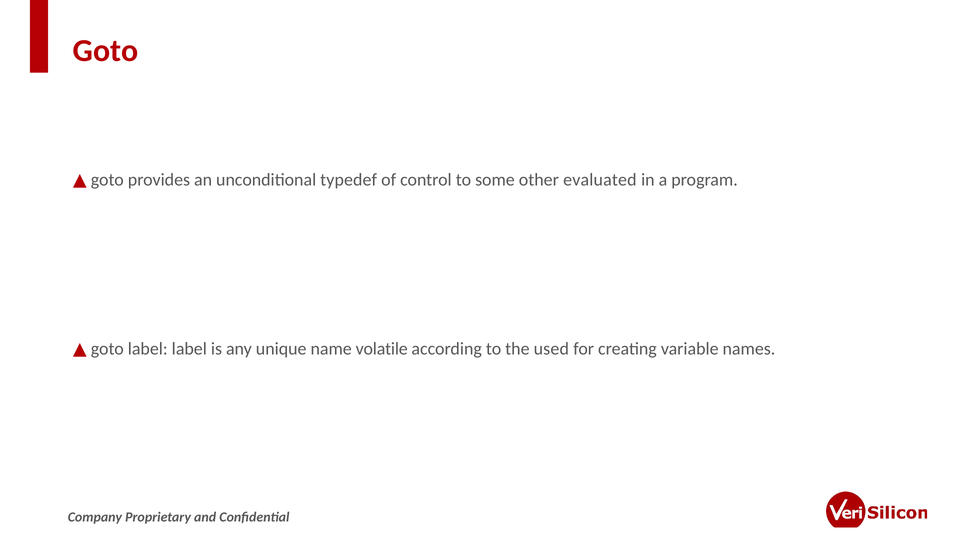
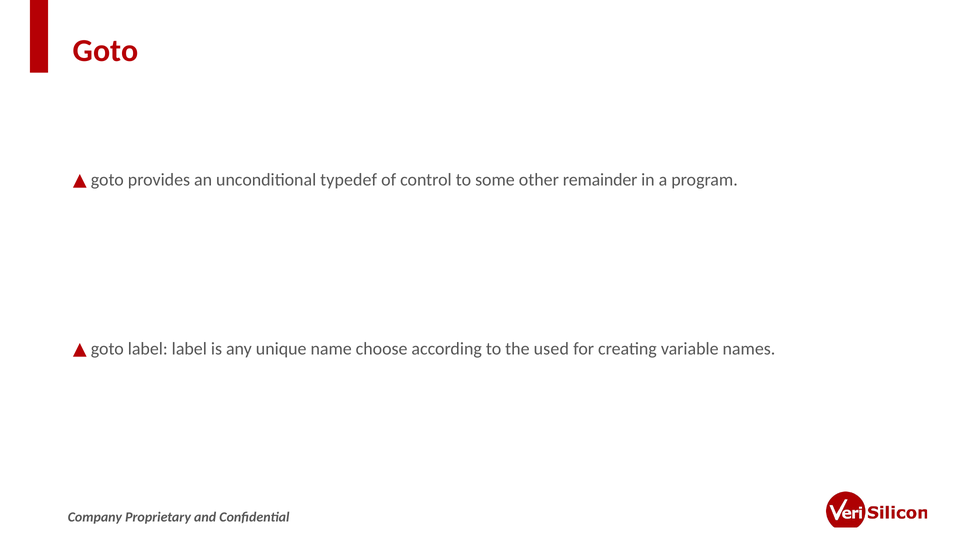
evaluated: evaluated -> remainder
volatile: volatile -> choose
